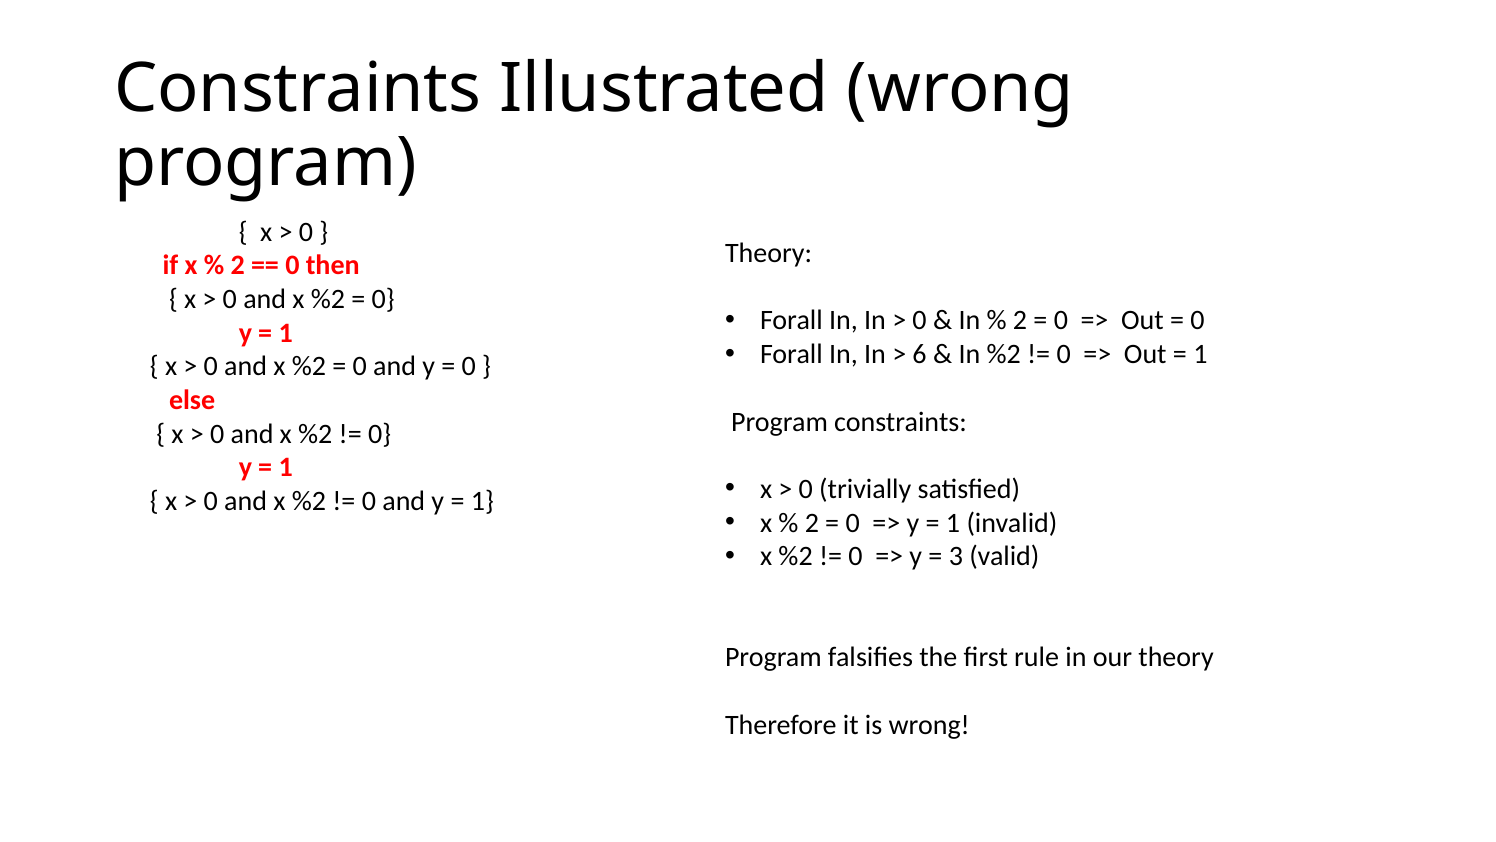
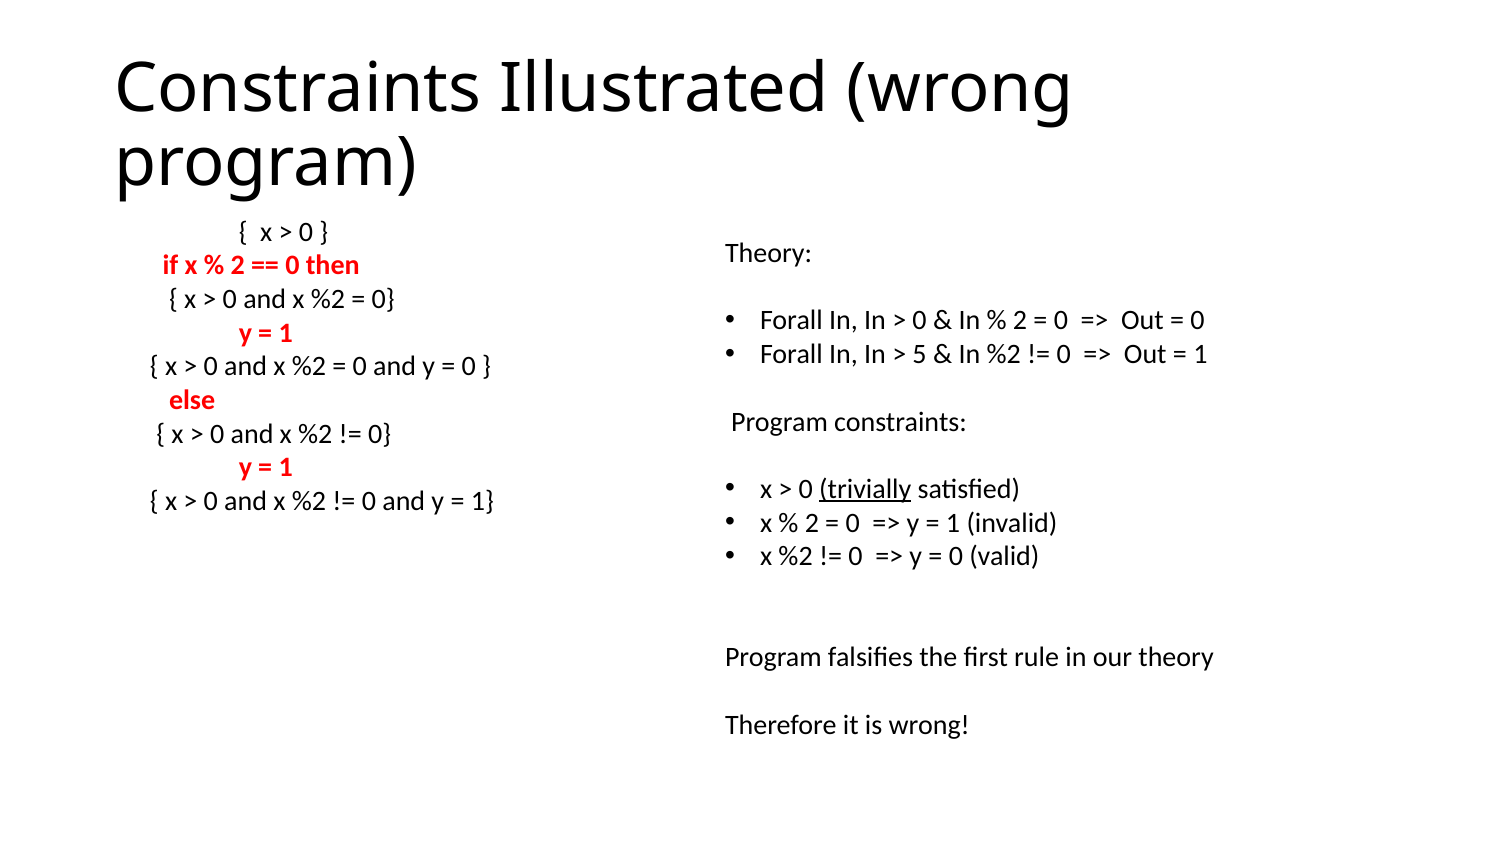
6: 6 -> 5
trivially underline: none -> present
3 at (956, 556): 3 -> 0
